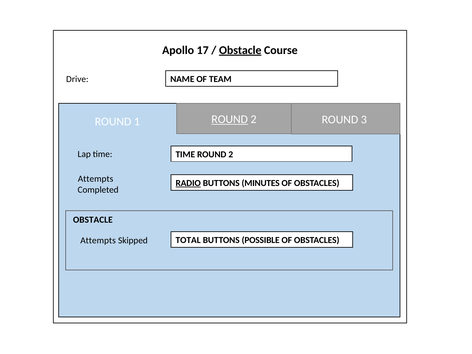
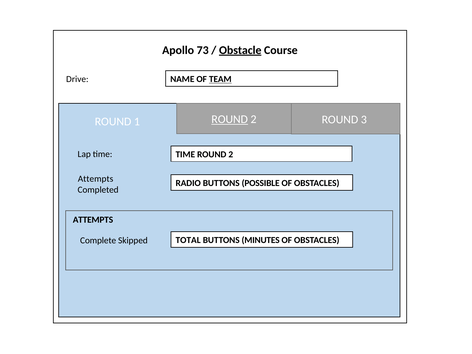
17: 17 -> 73
TEAM underline: none -> present
RADIO underline: present -> none
MINUTES: MINUTES -> POSSIBLE
OBSTACLE at (93, 220): OBSTACLE -> ATTEMPTS
Attempts at (98, 241): Attempts -> Complete
POSSIBLE: POSSIBLE -> MINUTES
